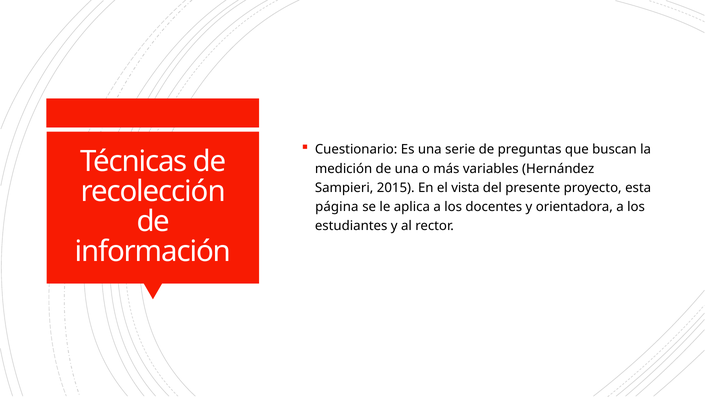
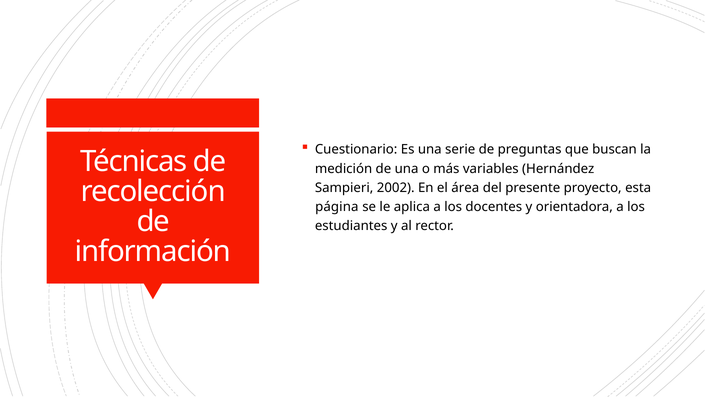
2015: 2015 -> 2002
vista: vista -> área
